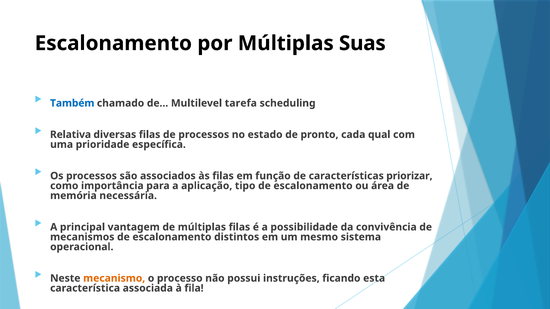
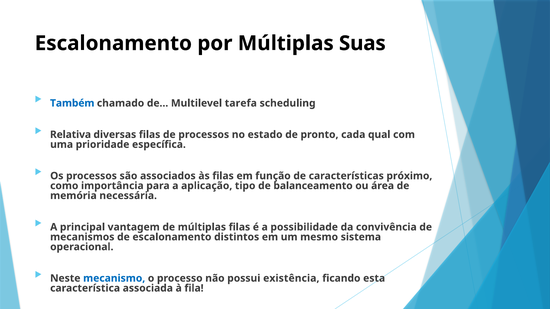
priorizar: priorizar -> próximo
tipo de escalonamento: escalonamento -> balanceamento
mecanismo colour: orange -> blue
instruções: instruções -> existência
